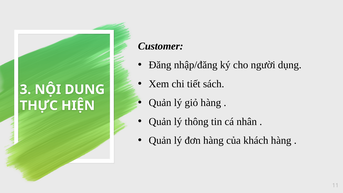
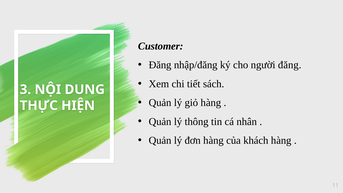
người dụng: dụng -> đăng
